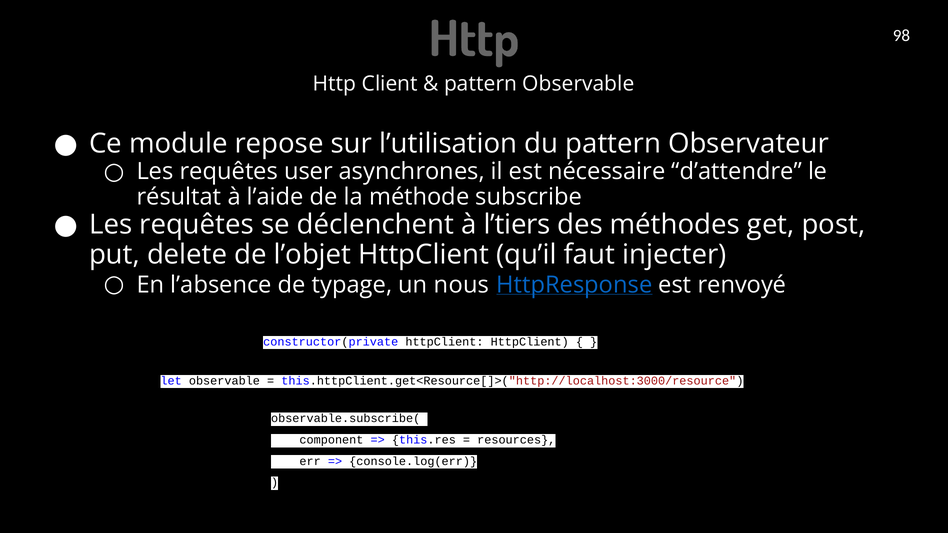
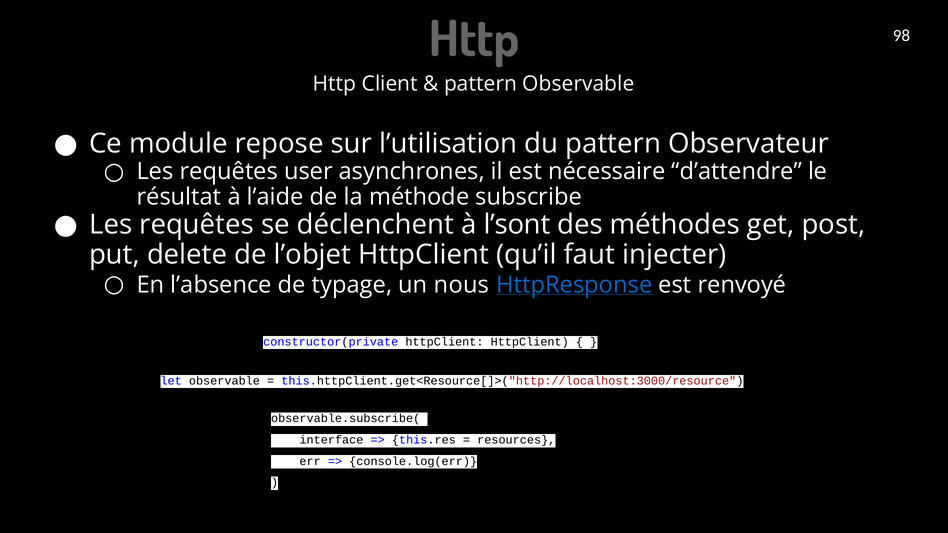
l’tiers: l’tiers -> l’sont
component: component -> interface
